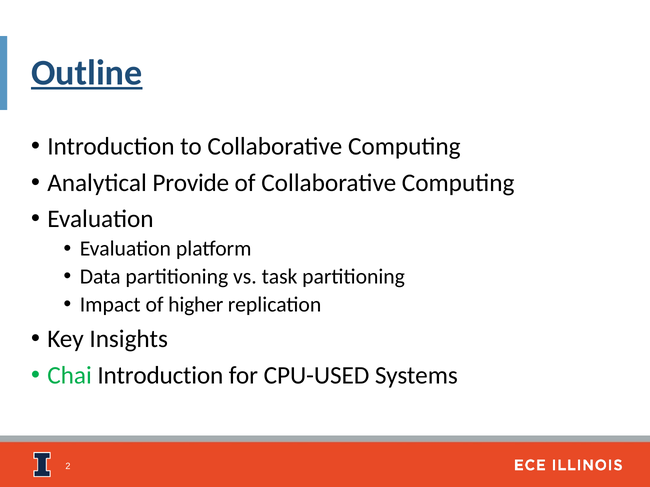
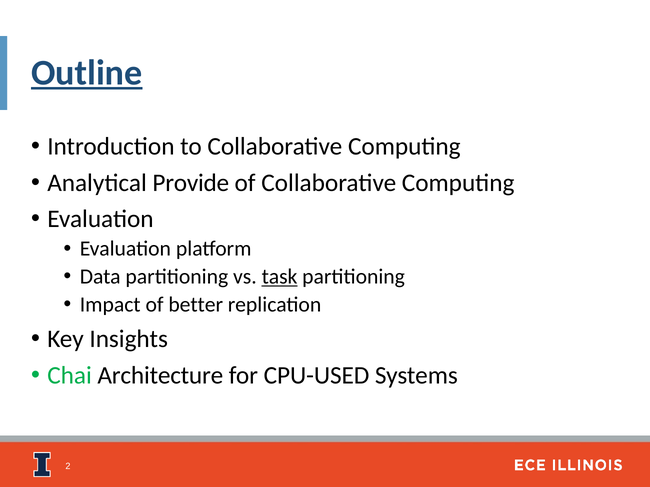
task underline: none -> present
higher: higher -> better
Chai Introduction: Introduction -> Architecture
